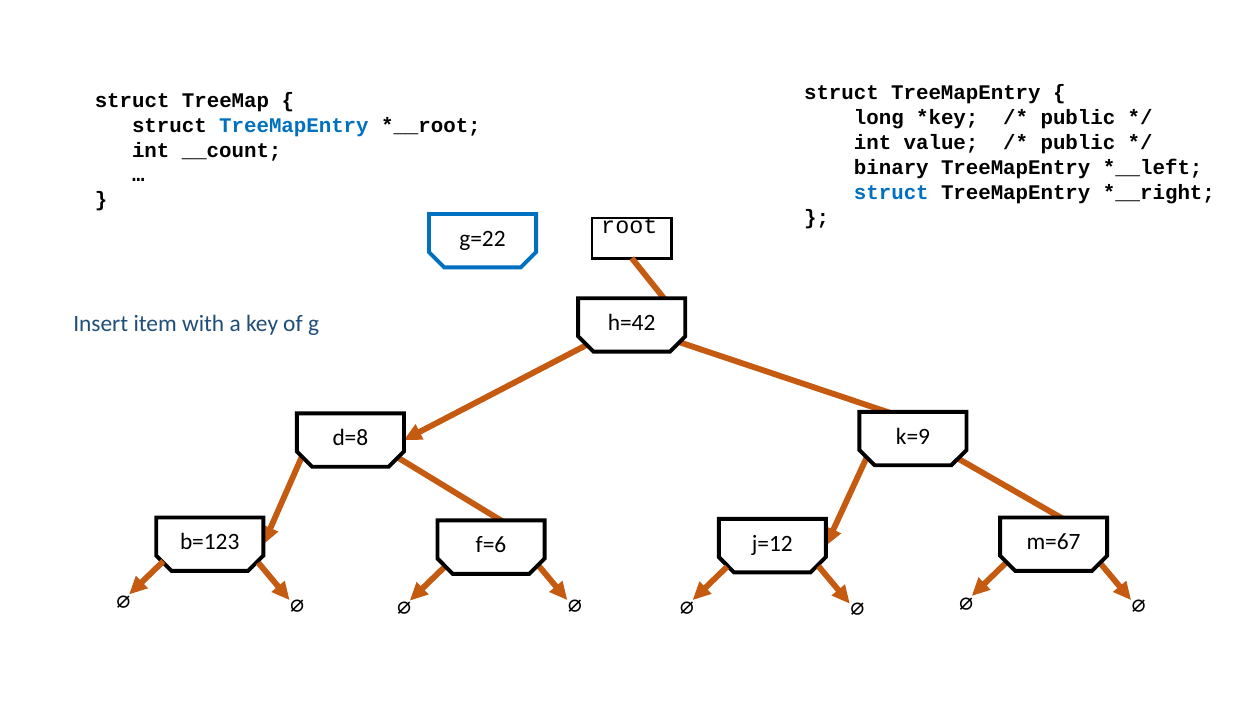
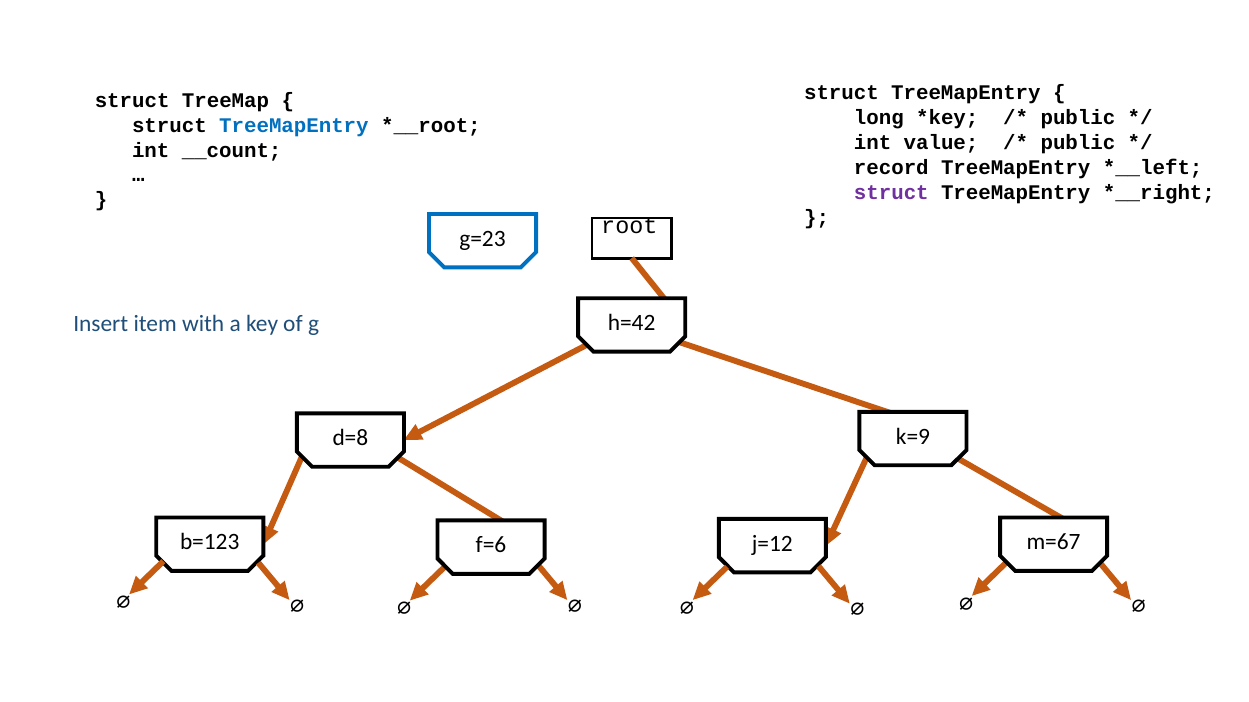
binary: binary -> record
struct at (891, 193) colour: blue -> purple
g=22: g=22 -> g=23
